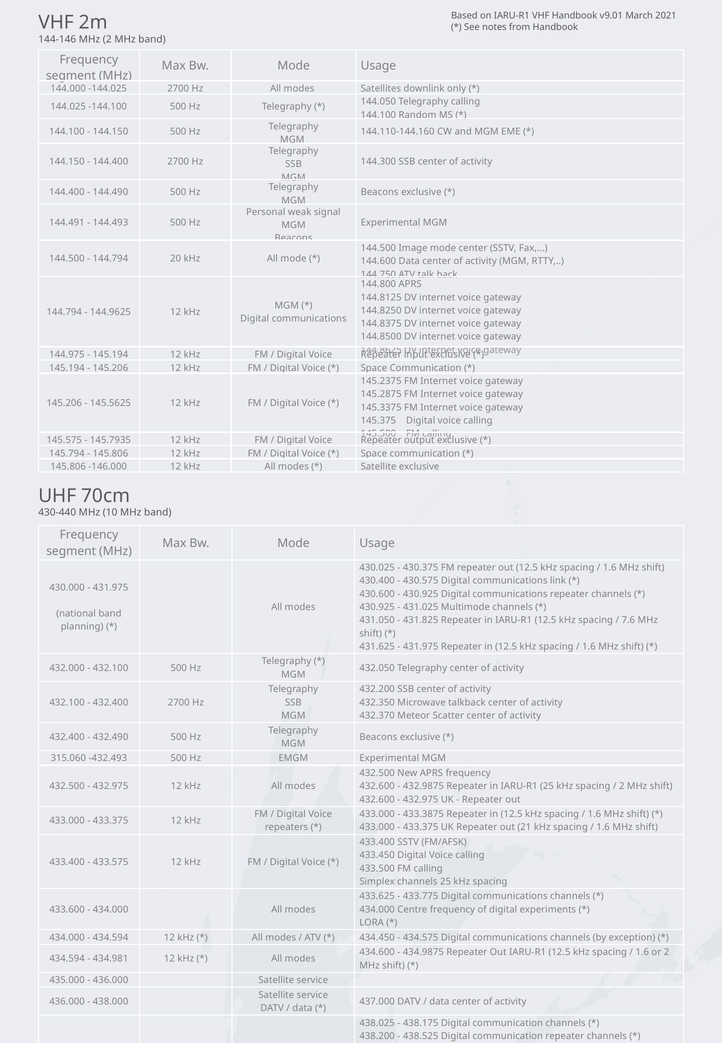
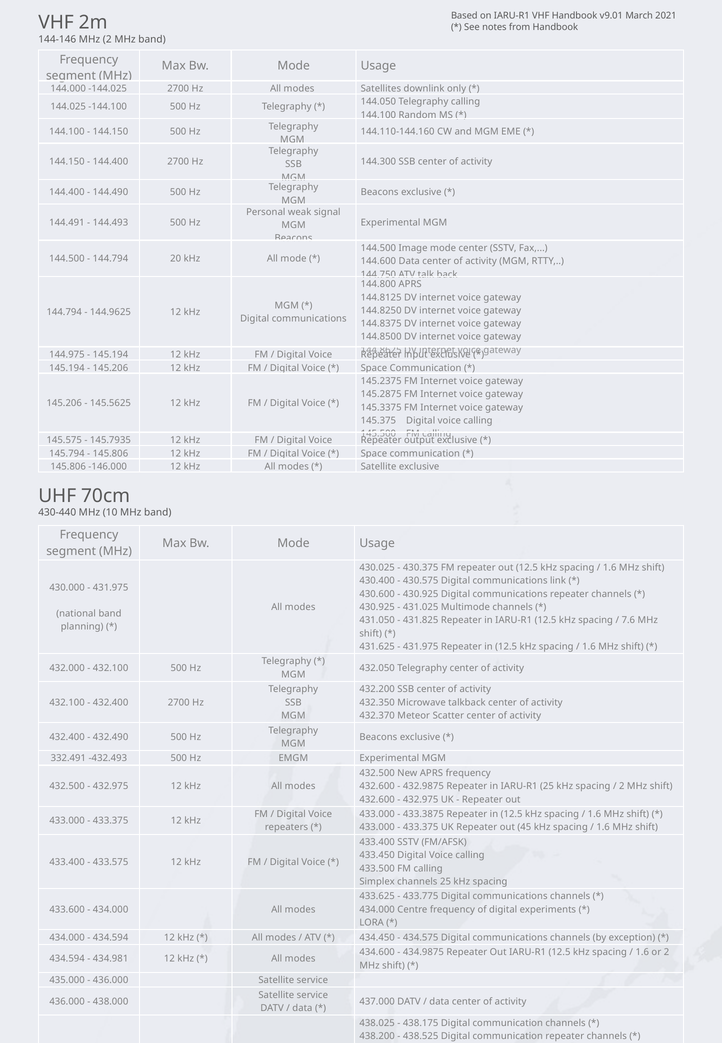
315.060: 315.060 -> 332.491
21: 21 -> 45
